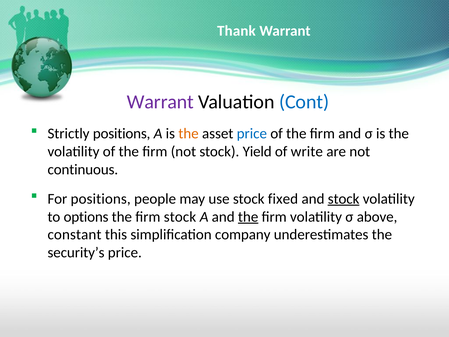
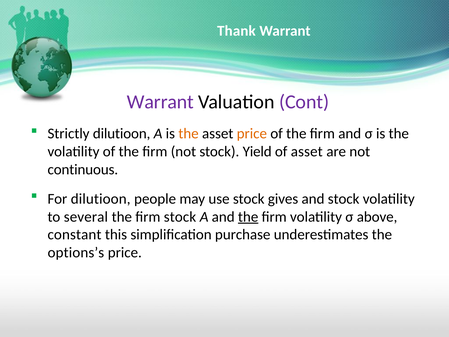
Cont colour: blue -> purple
Strictly positions: positions -> dilutioon
price at (252, 134) colour: blue -> orange
of write: write -> asset
For positions: positions -> dilutioon
fixed: fixed -> gives
stock at (344, 199) underline: present -> none
options: options -> several
company: company -> purchase
security’s: security’s -> options’s
